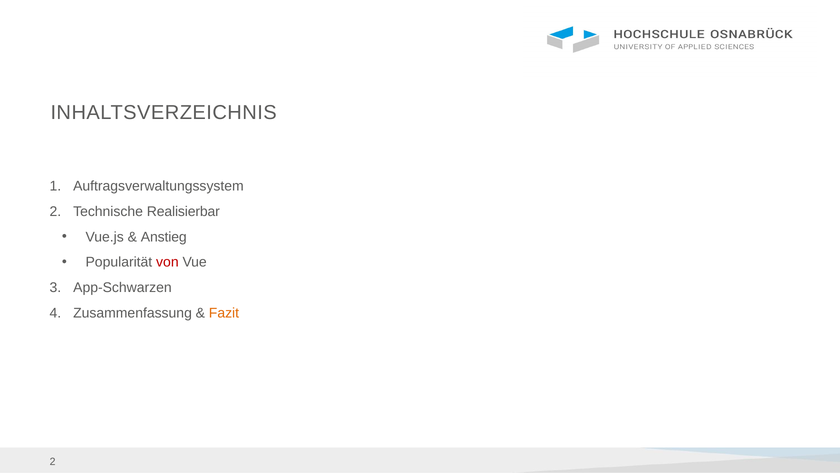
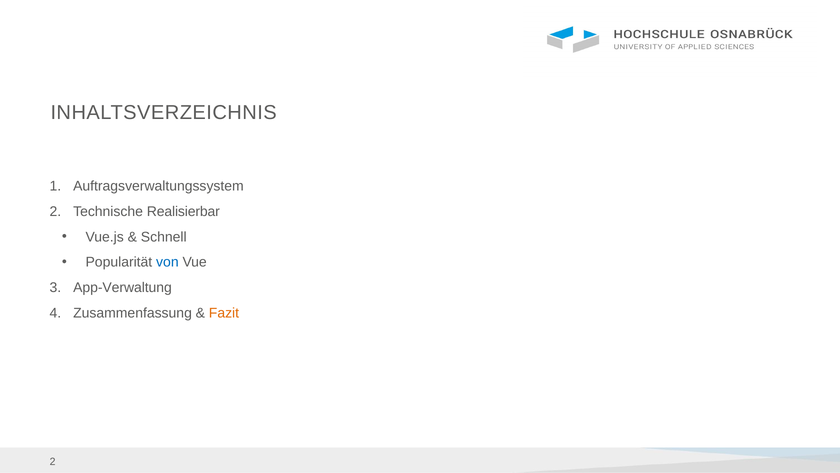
Anstieg: Anstieg -> Schnell
von colour: red -> blue
App-Schwarzen: App-Schwarzen -> App-Verwaltung
